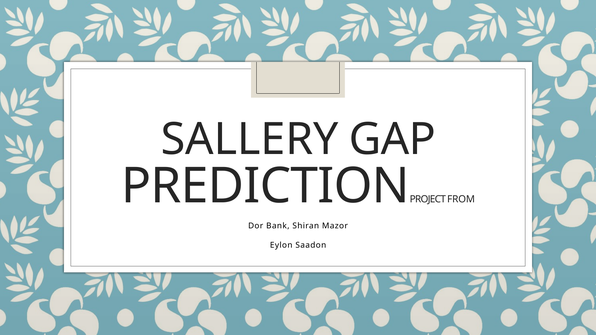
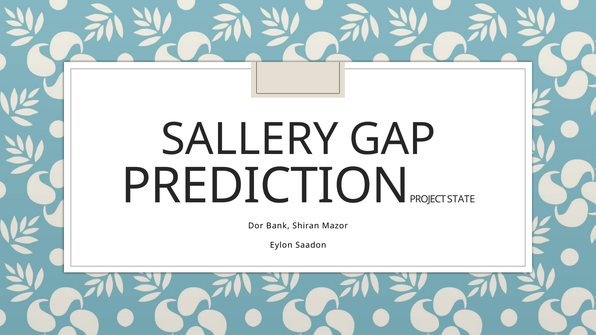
FROM: FROM -> STATE
